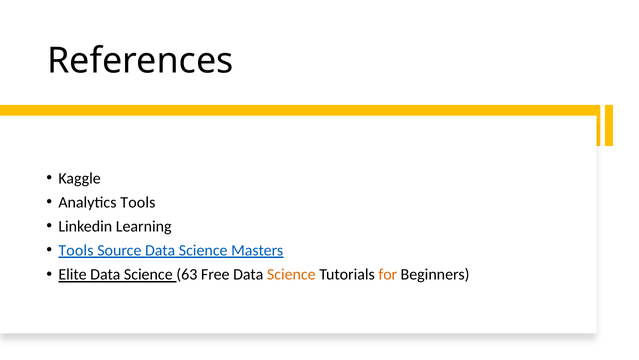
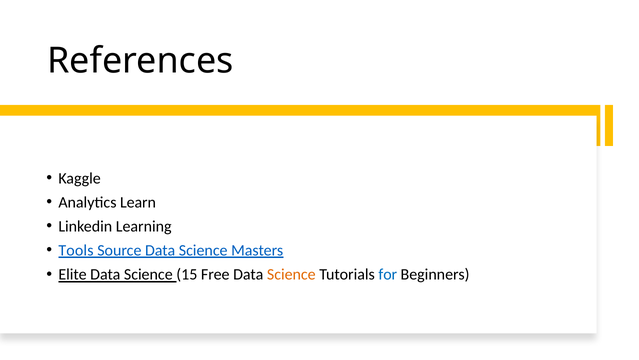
Analytics Tools: Tools -> Learn
63: 63 -> 15
for colour: orange -> blue
